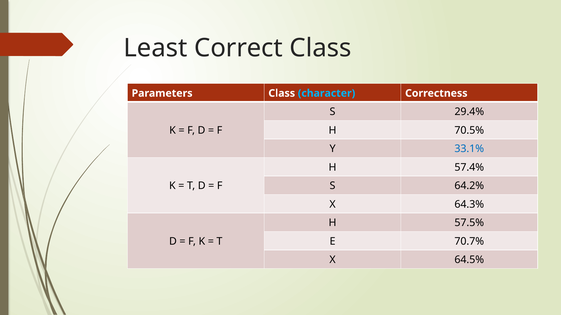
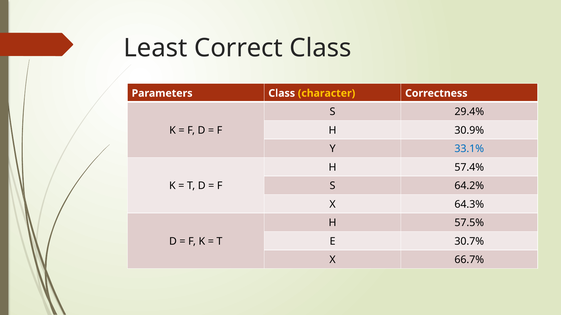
character colour: light blue -> yellow
70.5%: 70.5% -> 30.9%
70.7%: 70.7% -> 30.7%
64.5%: 64.5% -> 66.7%
